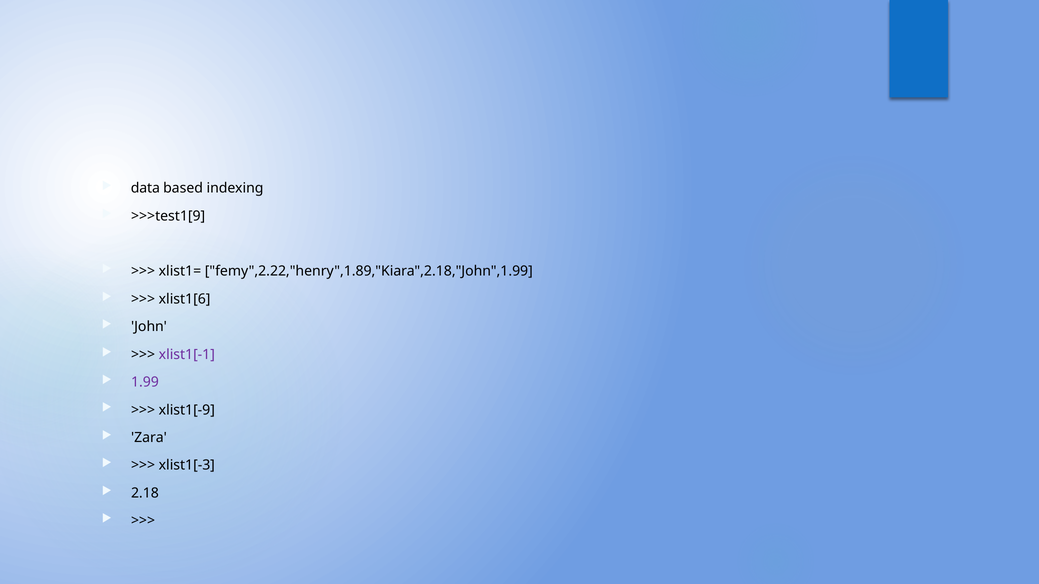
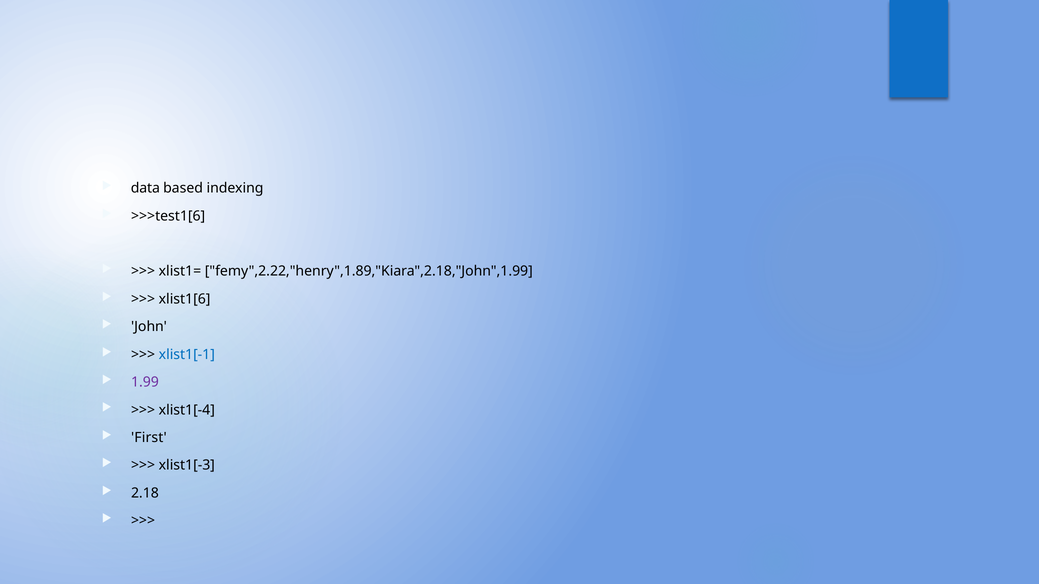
>>>test1[9: >>>test1[9 -> >>>test1[6
xlist1[-1 colour: purple -> blue
xlist1[-9: xlist1[-9 -> xlist1[-4
Zara: Zara -> First
